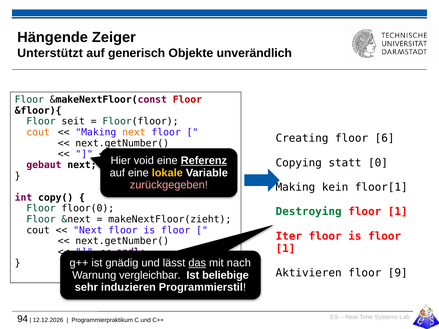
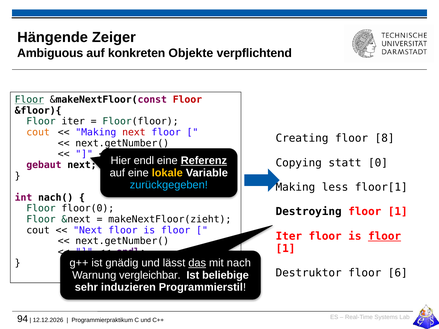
Unterstützt: Unterstützt -> Ambiguous
generisch: generisch -> konkreten
unverändlich: unverändlich -> verpflichtend
Floor at (29, 100) underline: none -> present
Floor seit: seit -> iter
next at (134, 132) colour: orange -> red
6: 6 -> 8
Hier void: void -> endl
zurückgegeben colour: pink -> light blue
kein: kein -> less
copy(: copy( -> nach(
Destroying colour: green -> black
floor at (385, 236) underline: none -> present
Aktivieren: Aktivieren -> Destruktor
9: 9 -> 6
